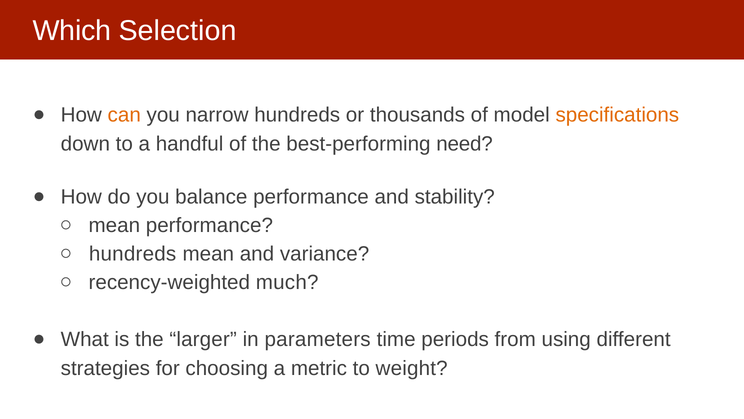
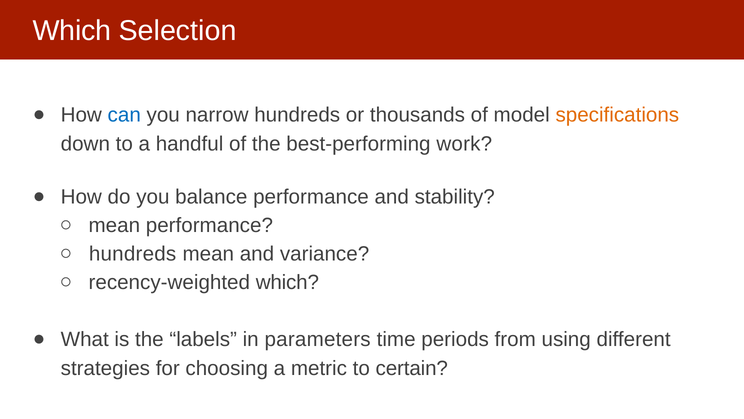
can colour: orange -> blue
need: need -> work
recency-weighted much: much -> which
larger: larger -> labels
weight: weight -> certain
